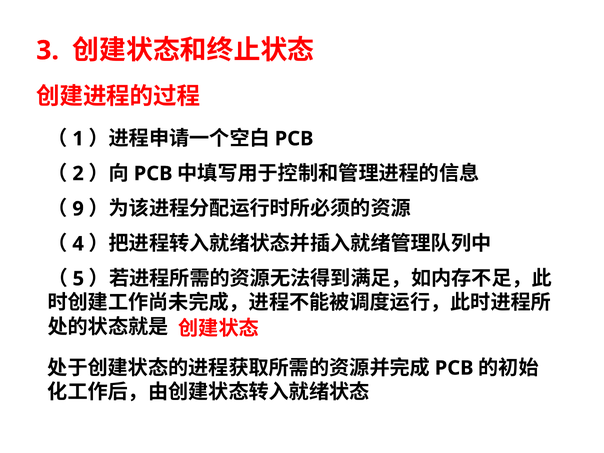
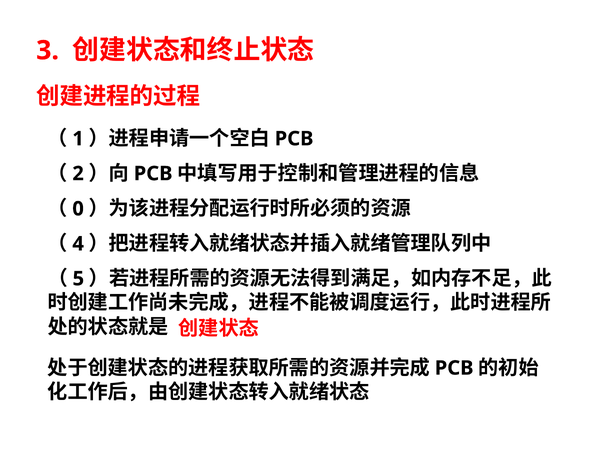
9: 9 -> 0
